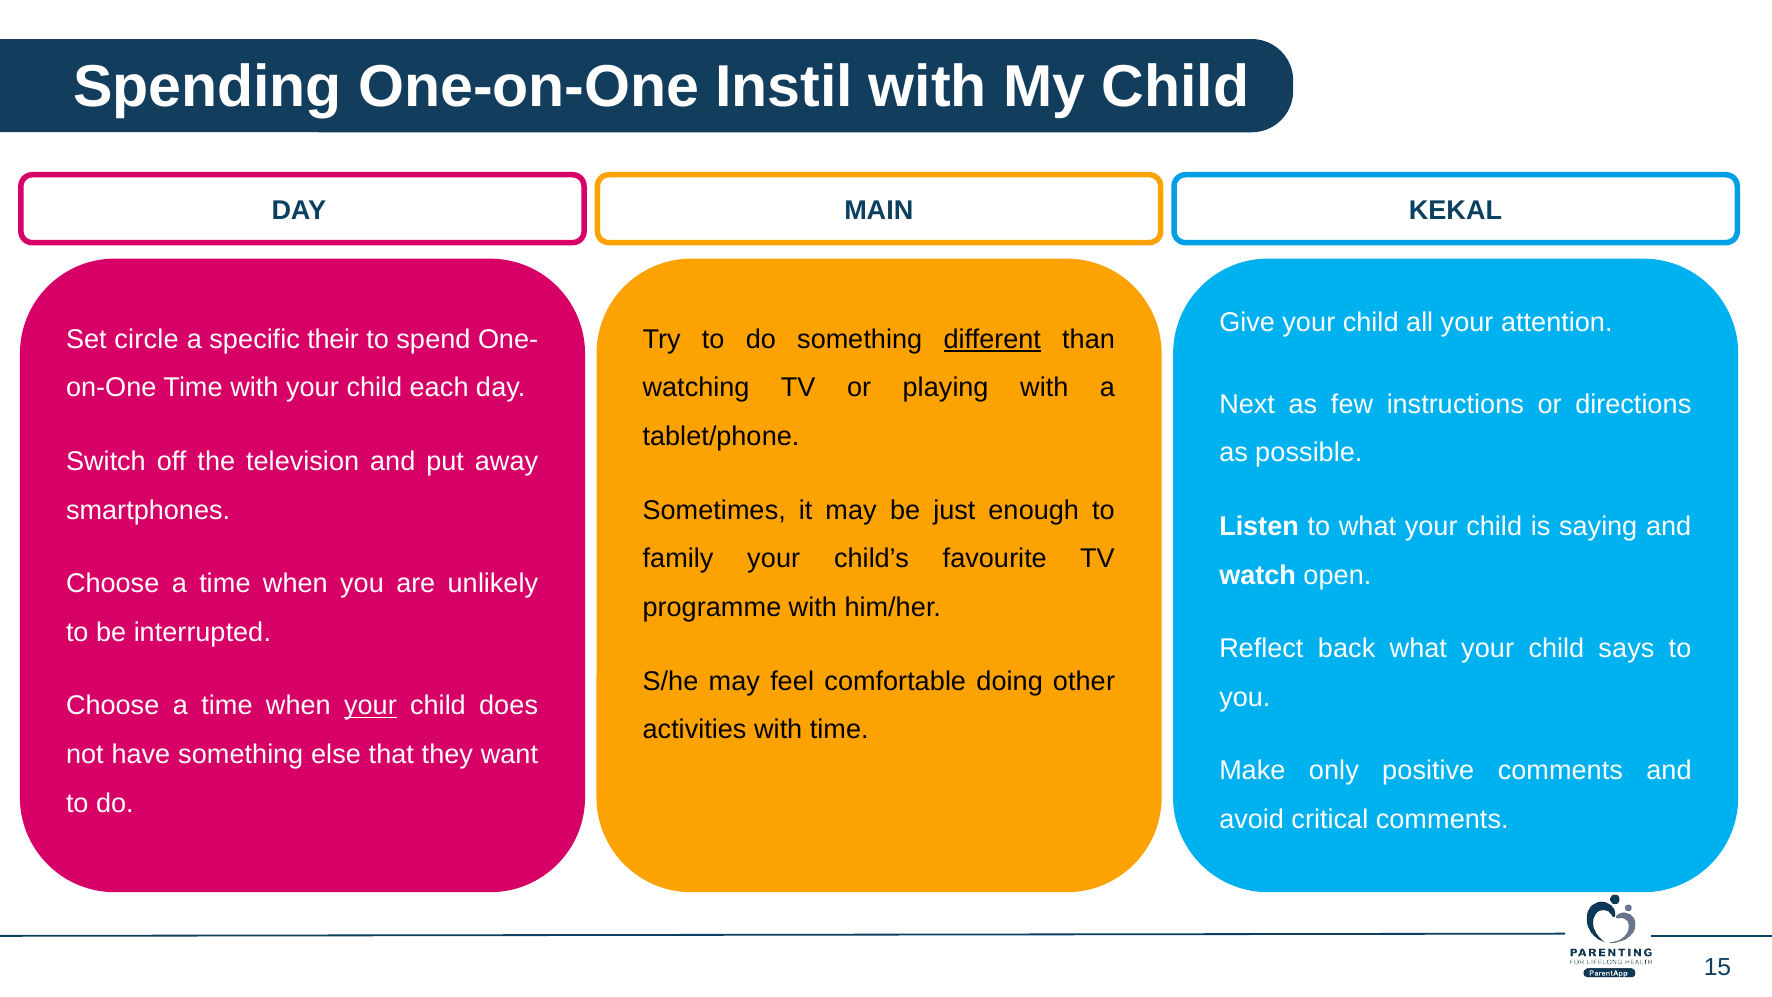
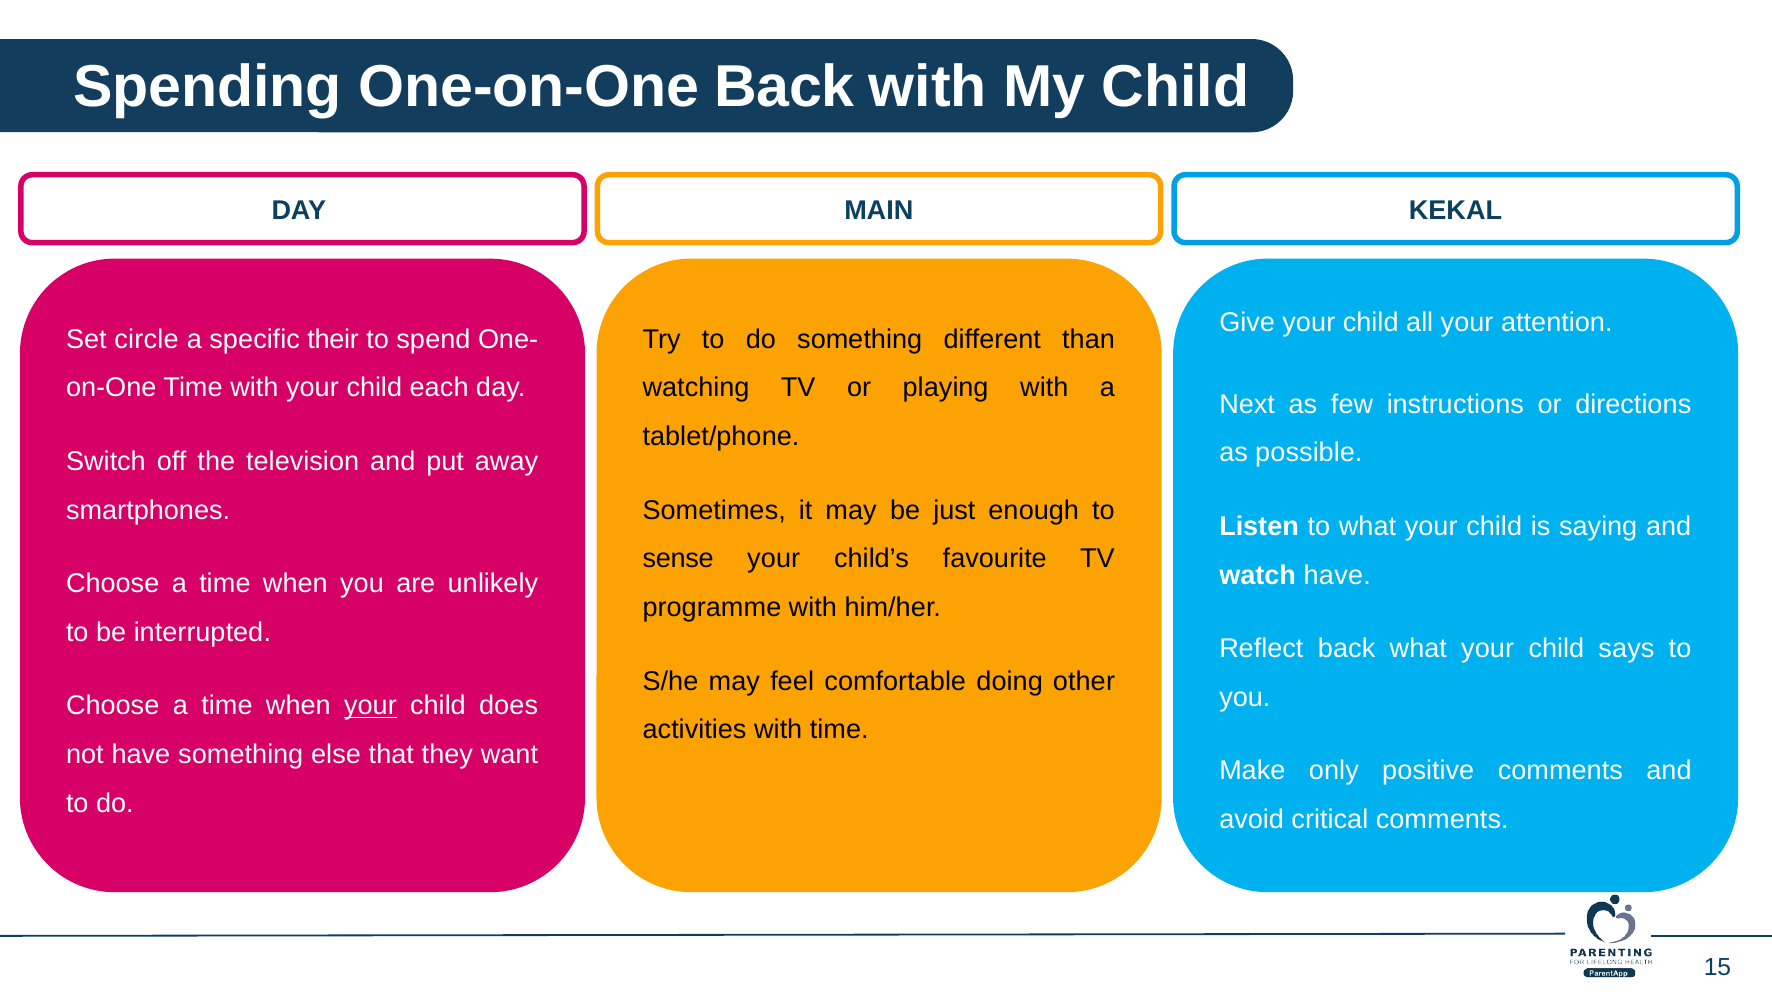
One-on-One Instil: Instil -> Back
different underline: present -> none
family: family -> sense
watch open: open -> have
